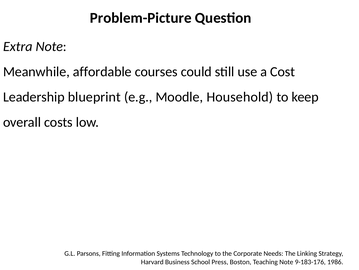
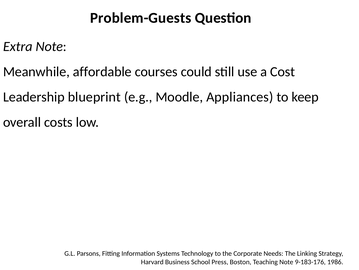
Problem-Picture: Problem-Picture -> Problem-Guests
Household: Household -> Appliances
